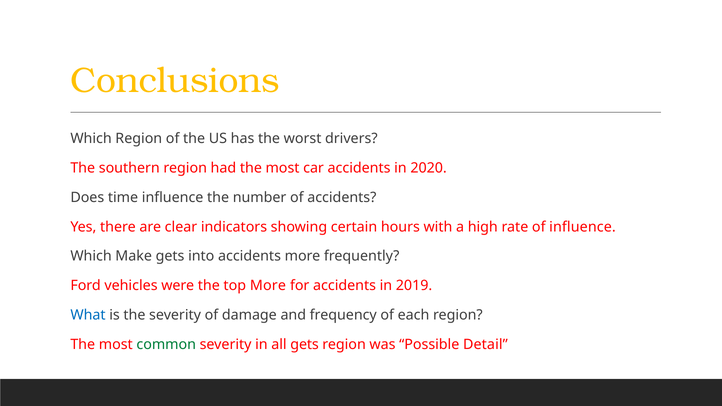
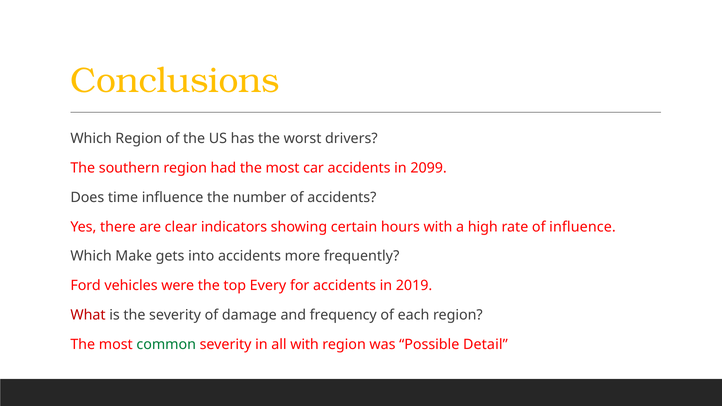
2020: 2020 -> 2099
top More: More -> Every
What colour: blue -> red
all gets: gets -> with
